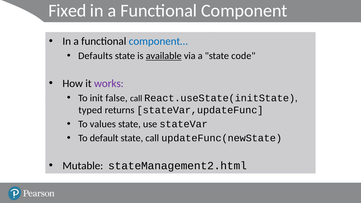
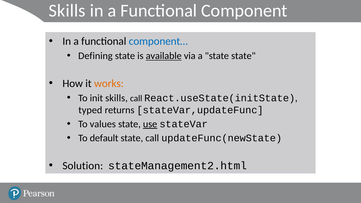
Fixed at (67, 11): Fixed -> Skills
Defaults: Defaults -> Defining
state code: code -> state
works colour: purple -> orange
init false: false -> skills
use underline: none -> present
Mutable: Mutable -> Solution
